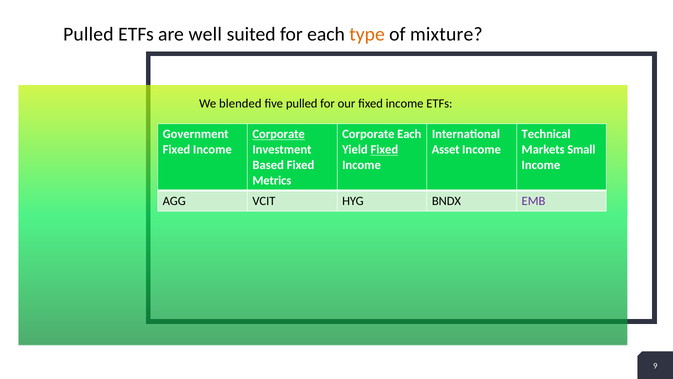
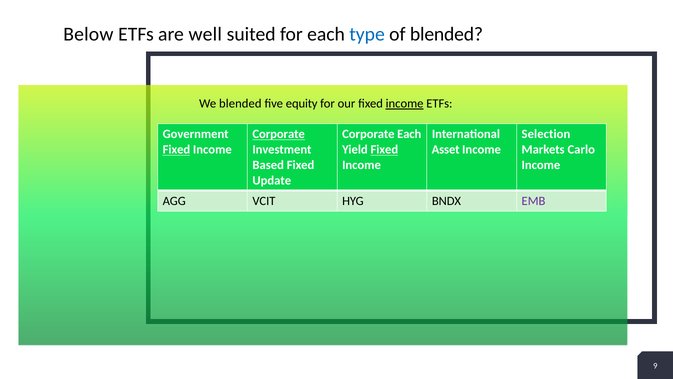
Pulled at (88, 34): Pulled -> Below
type colour: orange -> blue
of mixture: mixture -> blended
five pulled: pulled -> equity
income at (405, 103) underline: none -> present
Technical: Technical -> Selection
Fixed at (176, 150) underline: none -> present
Small: Small -> Carlo
Metrics: Metrics -> Update
